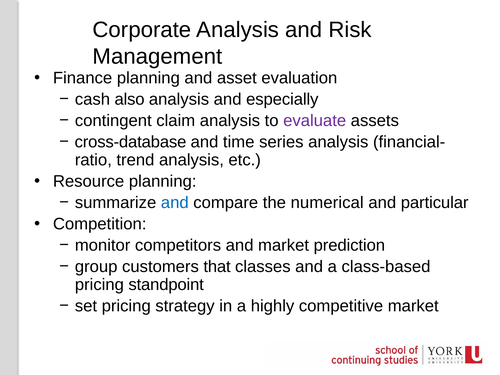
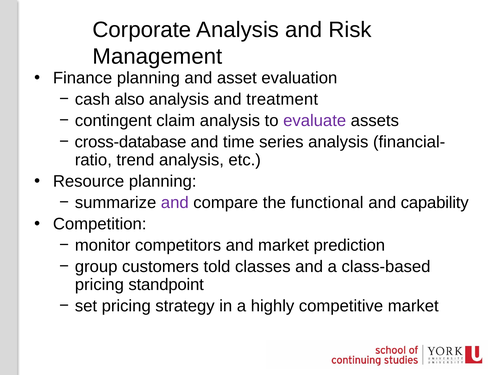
especially: especially -> treatment
and at (175, 203) colour: blue -> purple
numerical: numerical -> functional
particular: particular -> capability
that: that -> told
